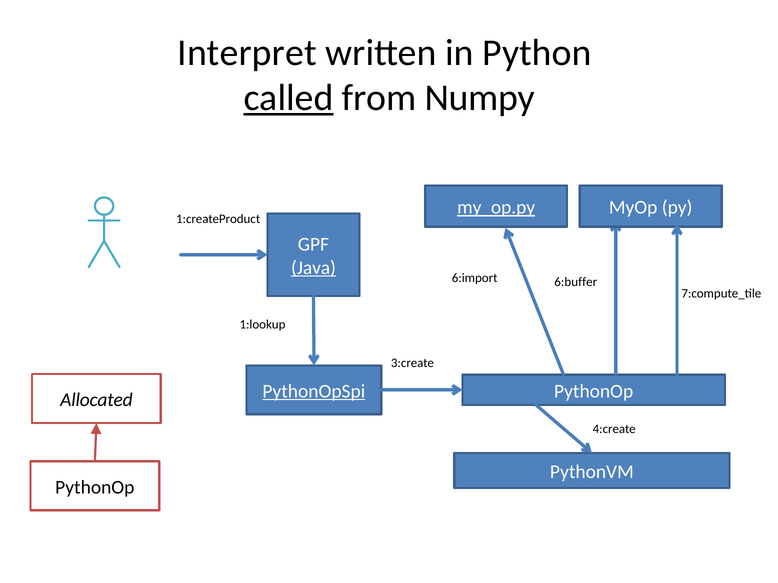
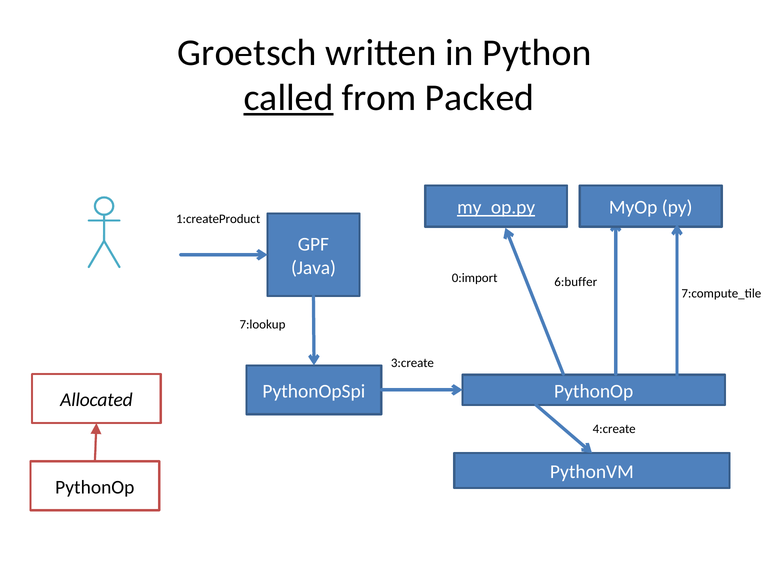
Interpret: Interpret -> Groetsch
Numpy: Numpy -> Packed
Java underline: present -> none
6:import: 6:import -> 0:import
1:lookup: 1:lookup -> 7:lookup
PythonOpSpi underline: present -> none
